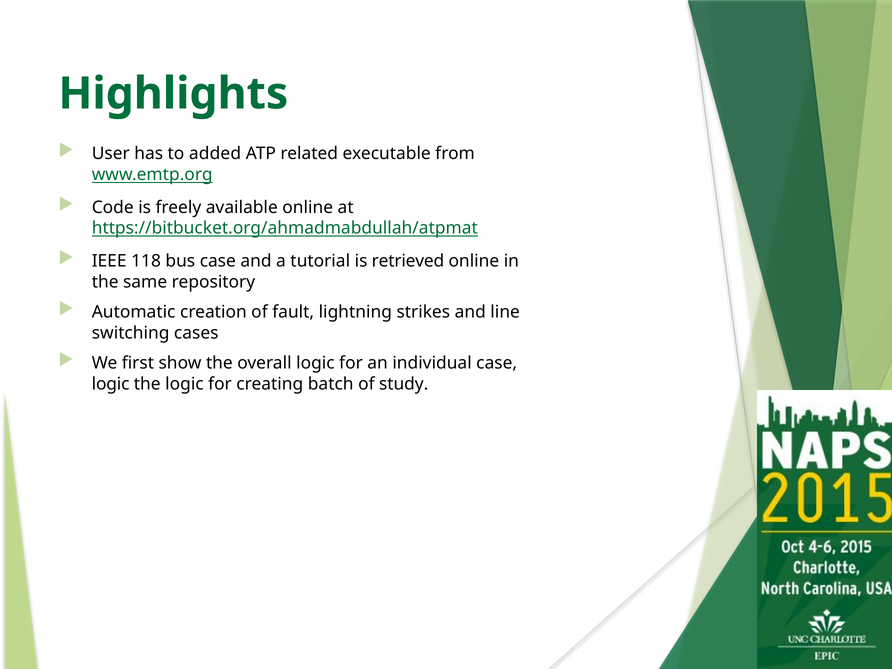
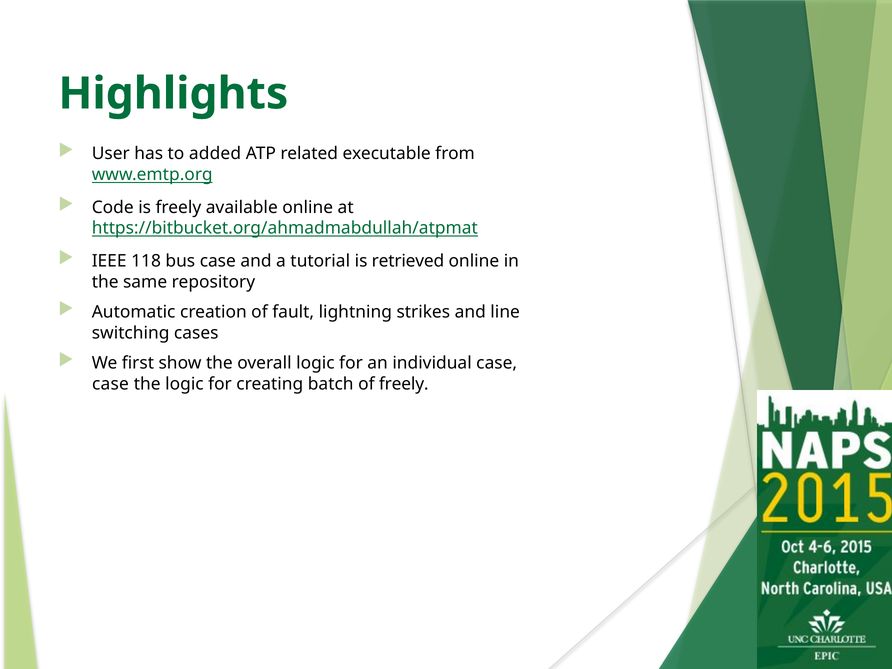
logic at (111, 384): logic -> case
of study: study -> freely
